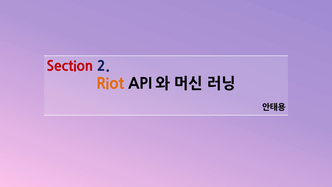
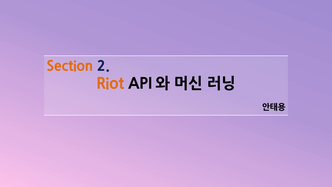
Section colour: red -> orange
